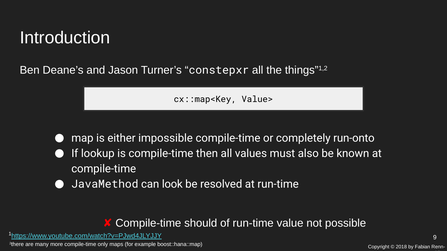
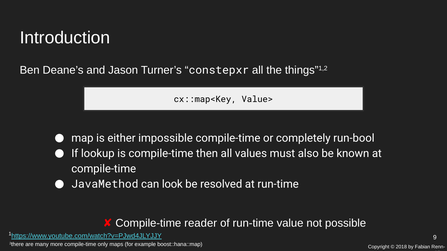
run-onto: run-onto -> run-bool
should: should -> reader
